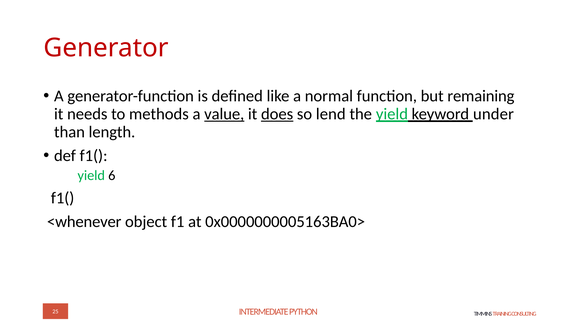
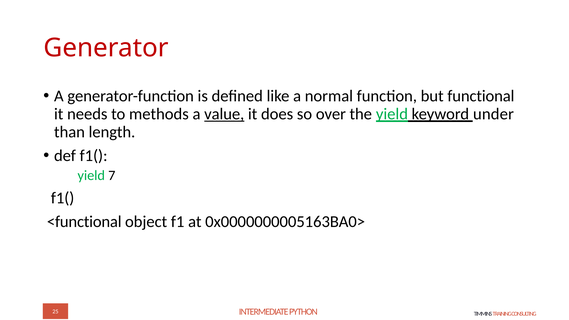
remaining: remaining -> functional
does underline: present -> none
lend: lend -> over
6: 6 -> 7
<whenever: <whenever -> <functional
